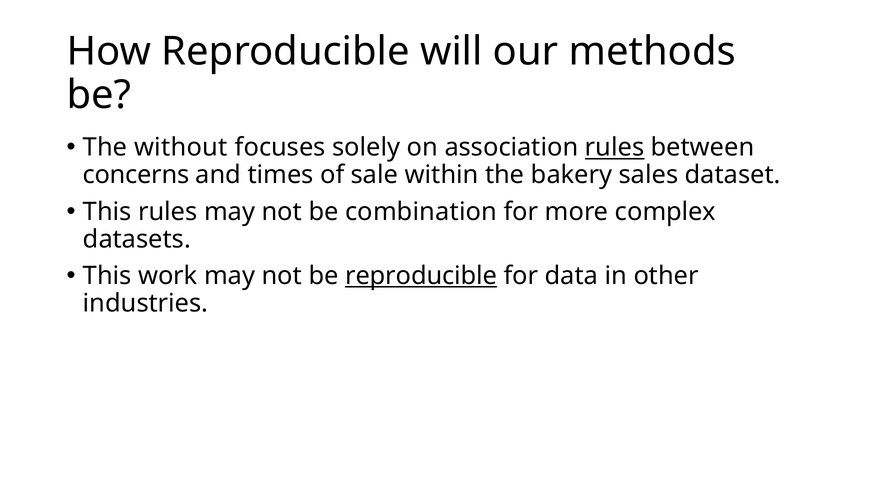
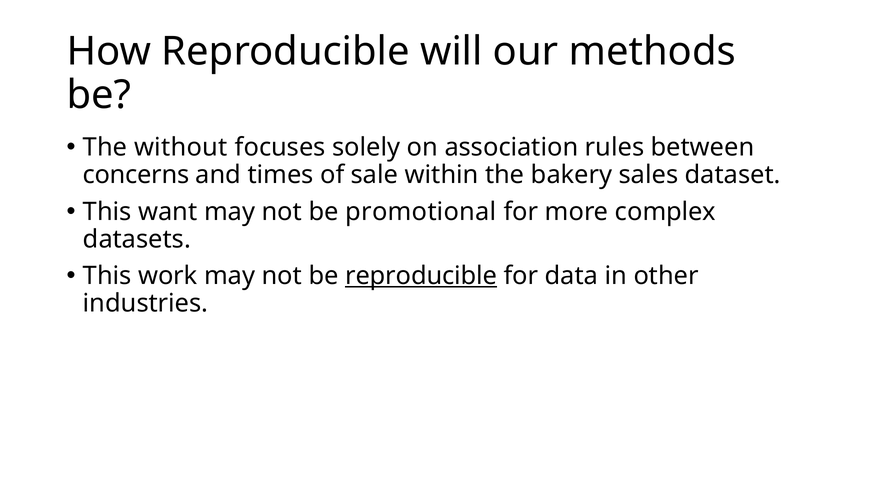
rules at (615, 148) underline: present -> none
This rules: rules -> want
combination: combination -> promotional
